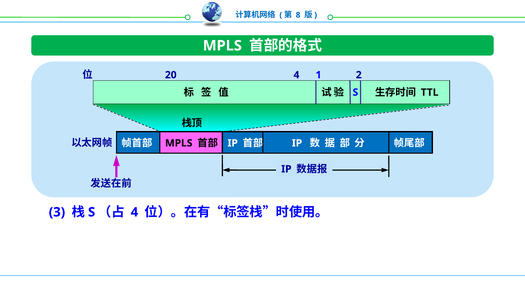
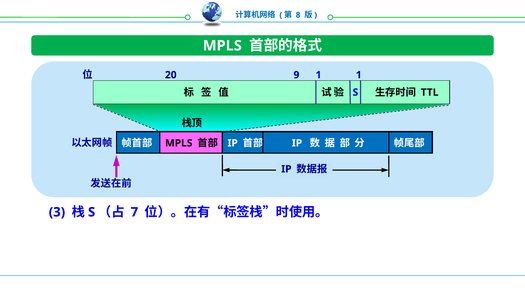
20 4: 4 -> 9
1 2: 2 -> 1
4 at (134, 212): 4 -> 7
